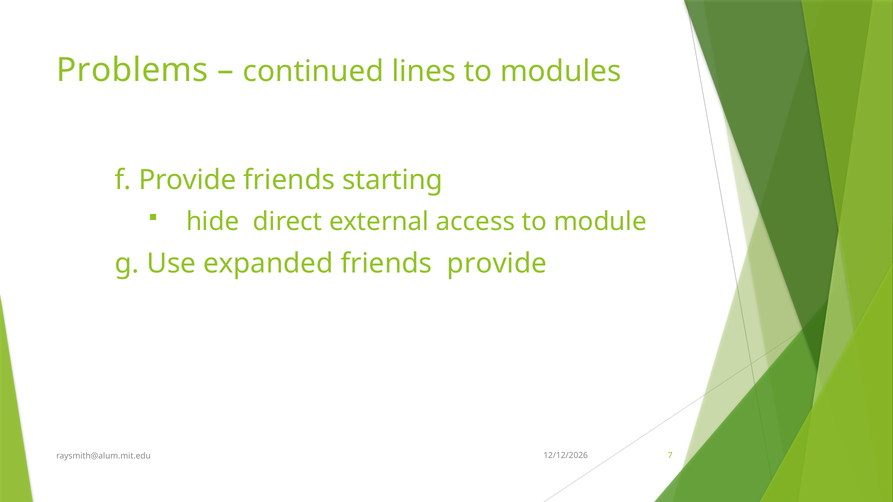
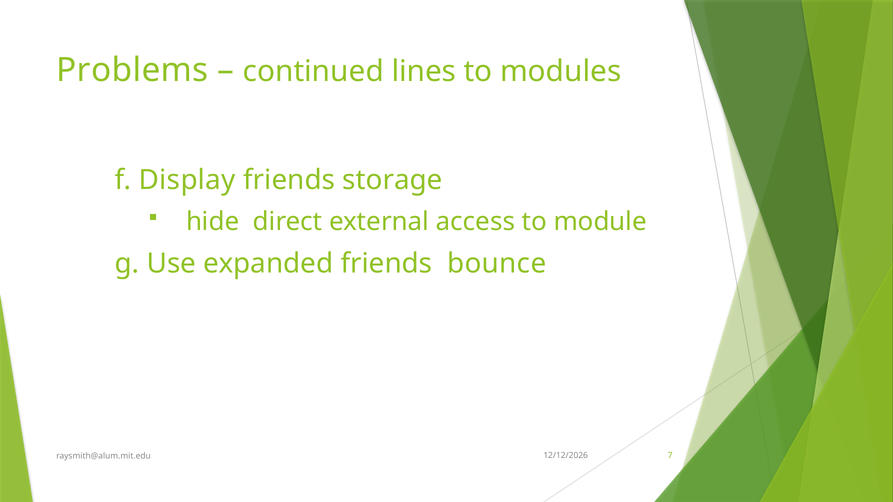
f Provide: Provide -> Display
starting: starting -> storage
friends provide: provide -> bounce
